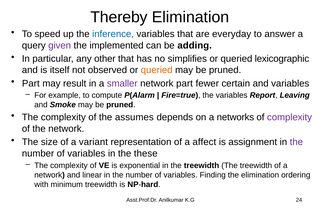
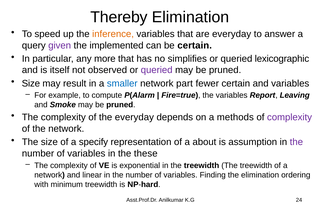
inference colour: blue -> orange
be adding: adding -> certain
other: other -> more
queried at (157, 70) colour: orange -> purple
Part at (31, 83): Part -> Size
smaller colour: purple -> blue
the assumes: assumes -> everyday
networks: networks -> methods
variant: variant -> specify
affect: affect -> about
assignment: assignment -> assumption
